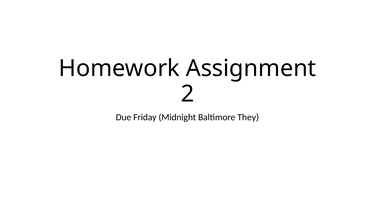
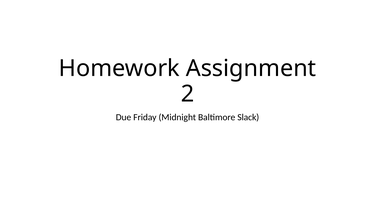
They: They -> Slack
